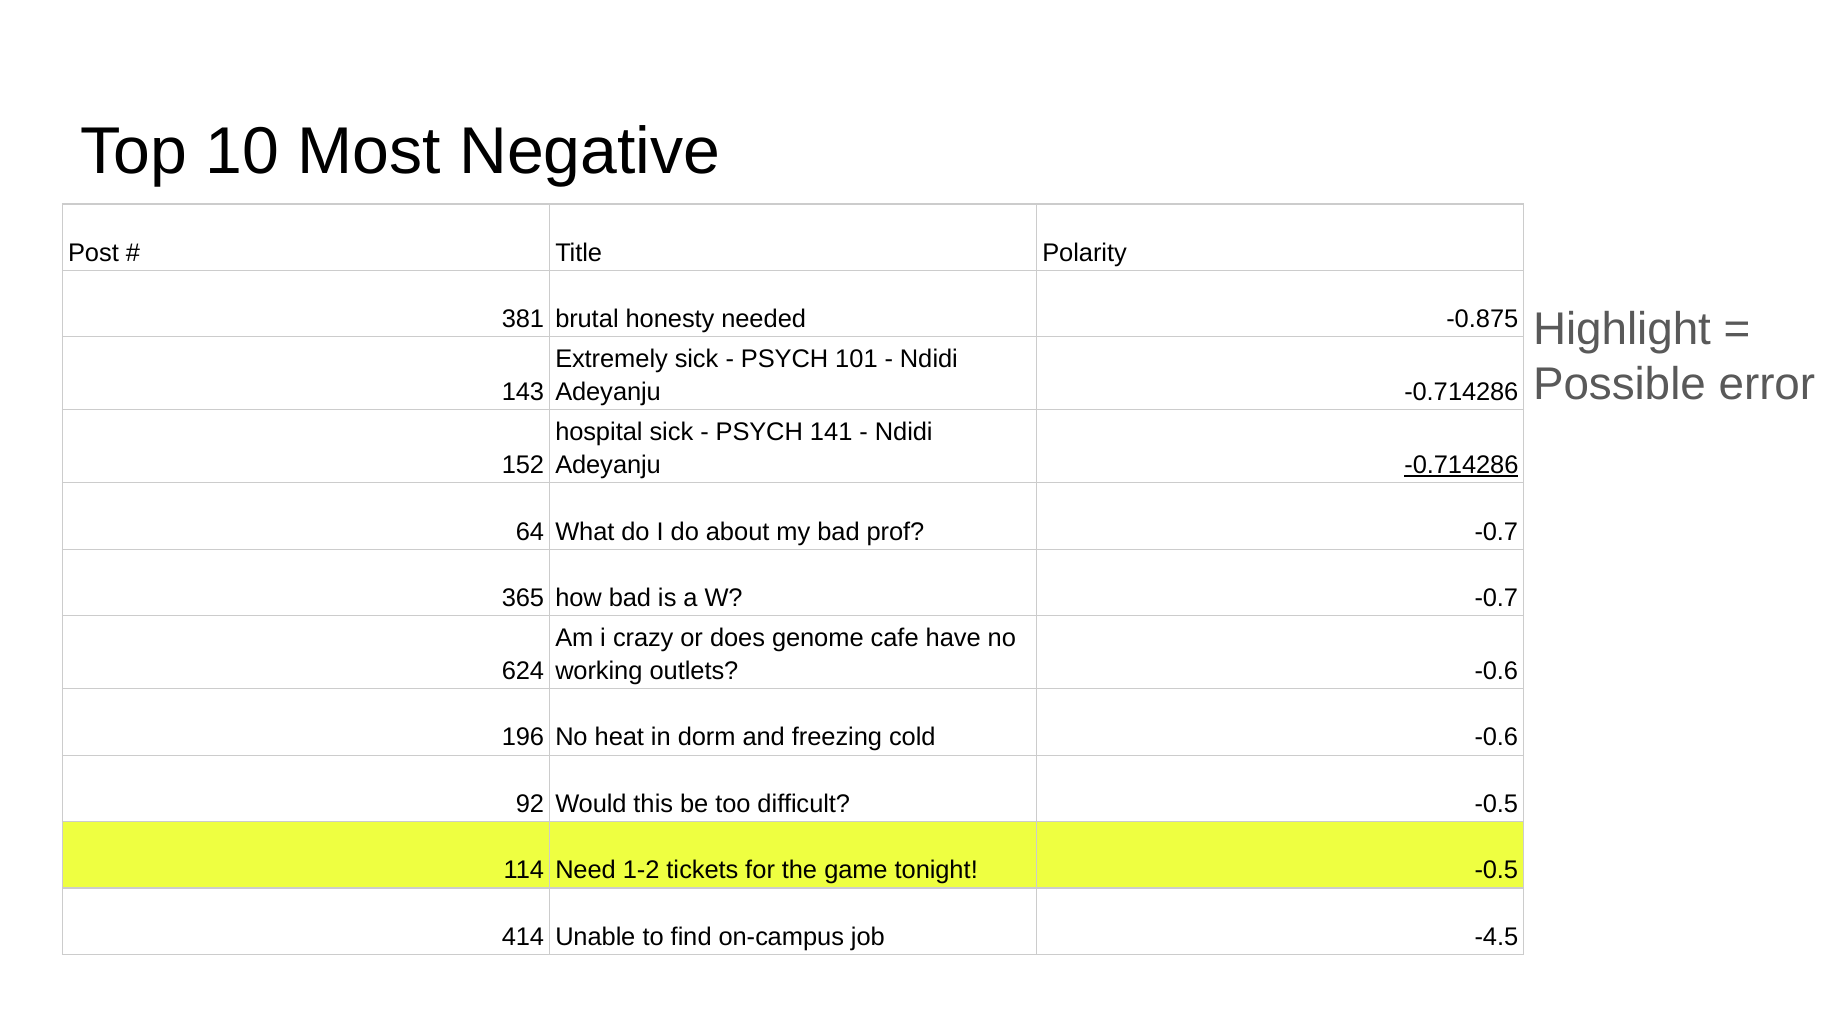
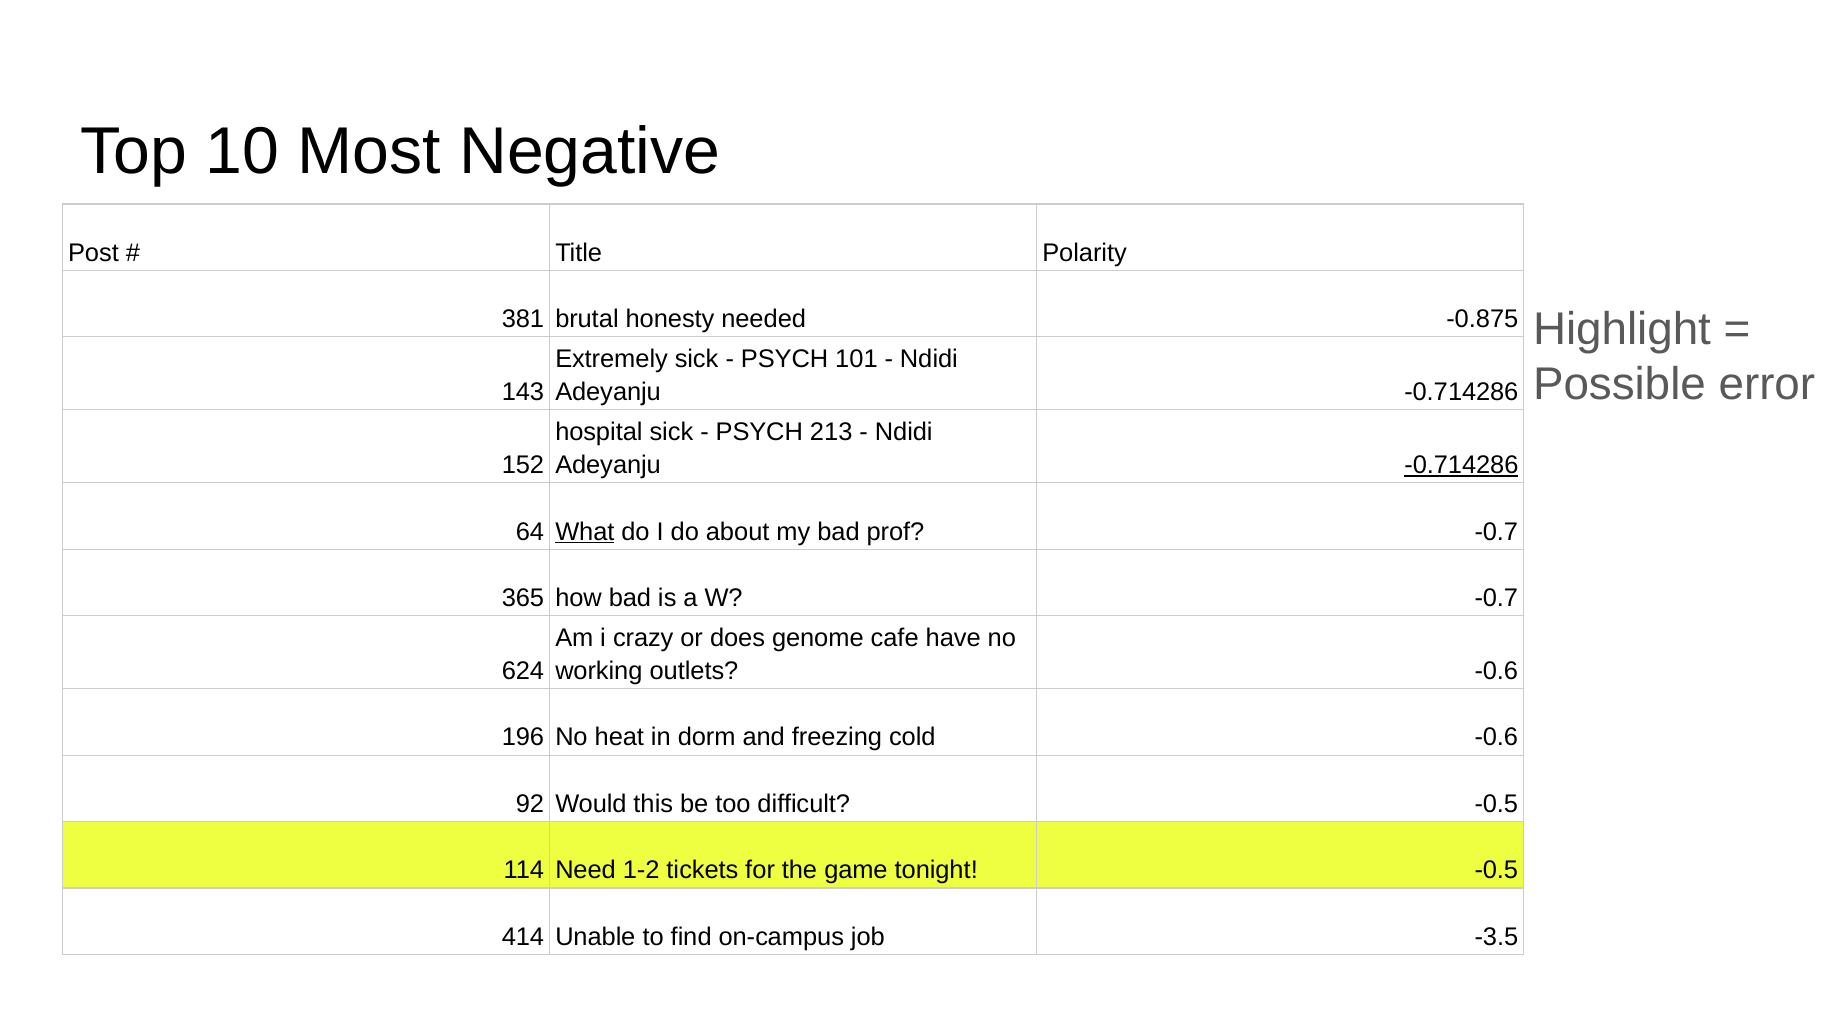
141: 141 -> 213
What underline: none -> present
-4.5: -4.5 -> -3.5
